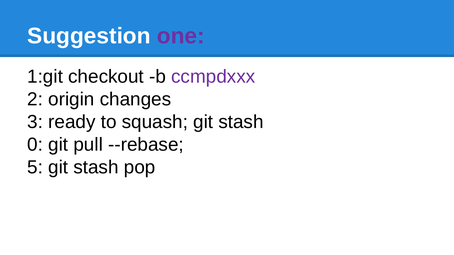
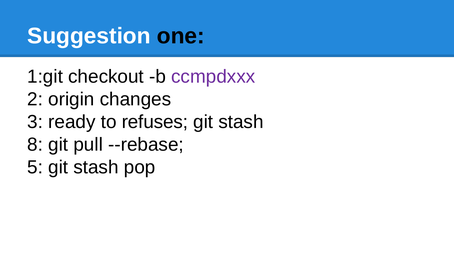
one colour: purple -> black
squash: squash -> refuses
0: 0 -> 8
